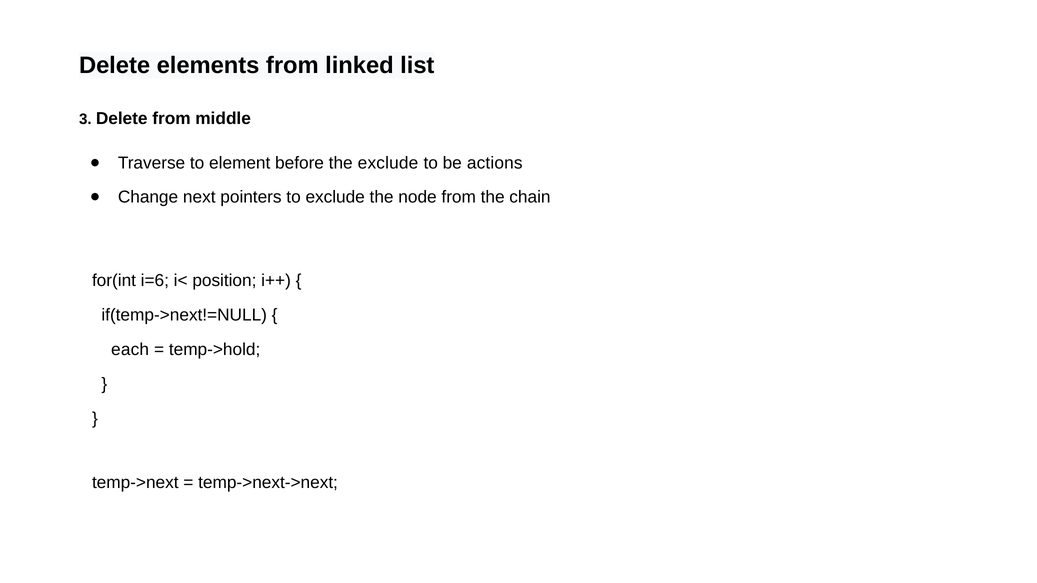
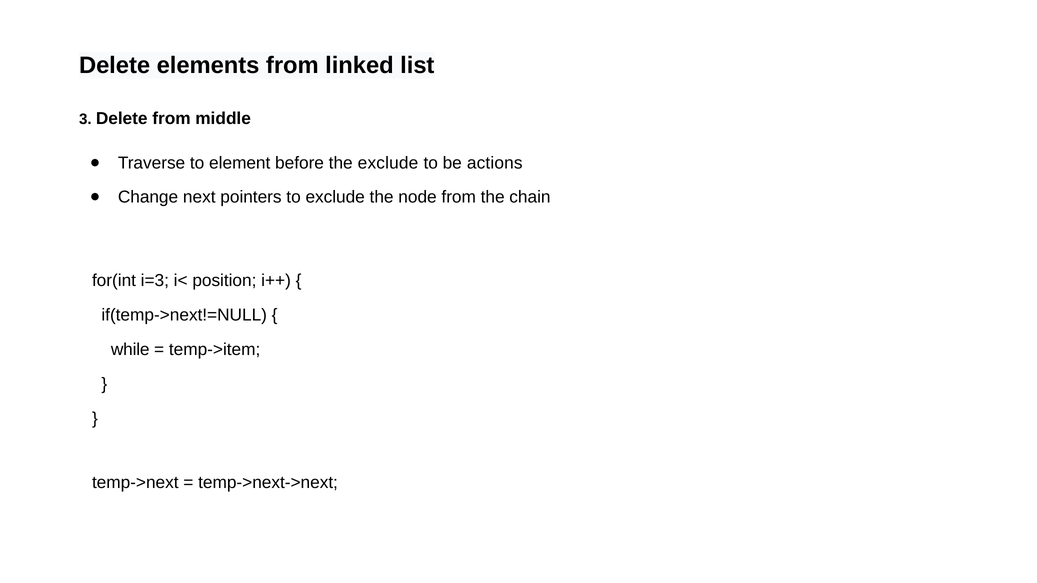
i=6: i=6 -> i=3
each: each -> while
temp->hold: temp->hold -> temp->item
